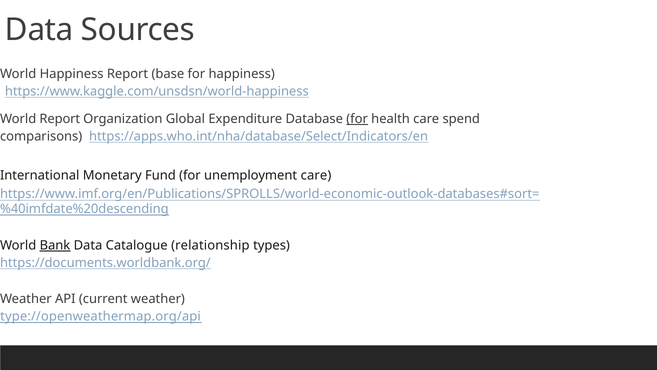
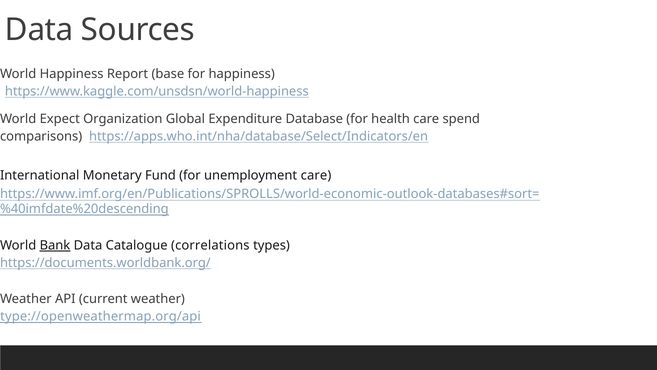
World Report: Report -> Expect
for at (357, 119) underline: present -> none
relationship: relationship -> correlations
